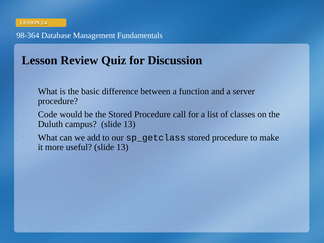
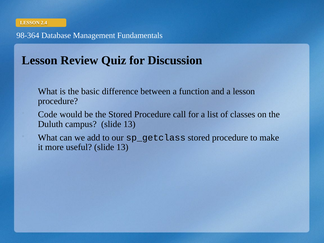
a server: server -> lesson
